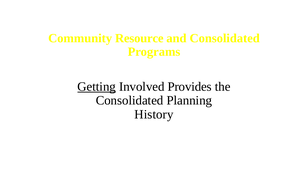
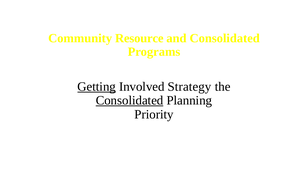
Provides: Provides -> Strategy
Consolidated at (130, 101) underline: none -> present
History: History -> Priority
